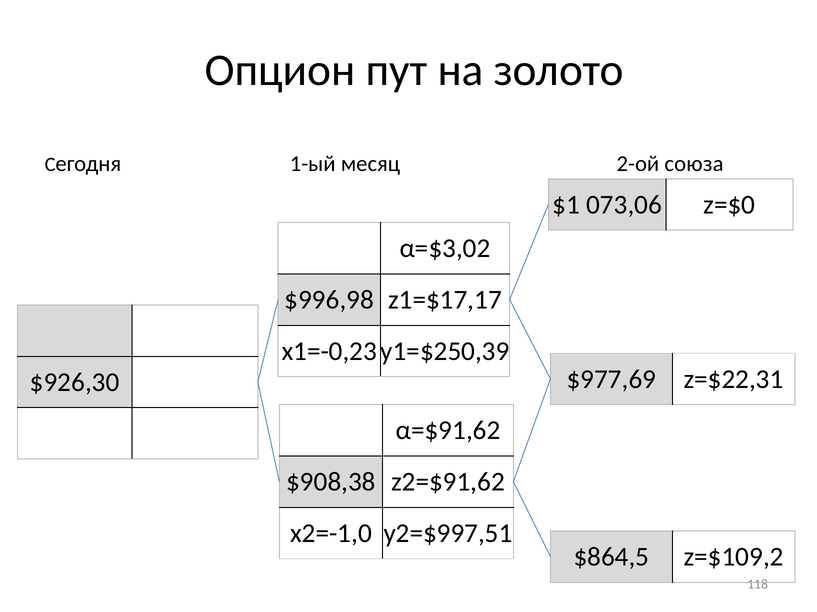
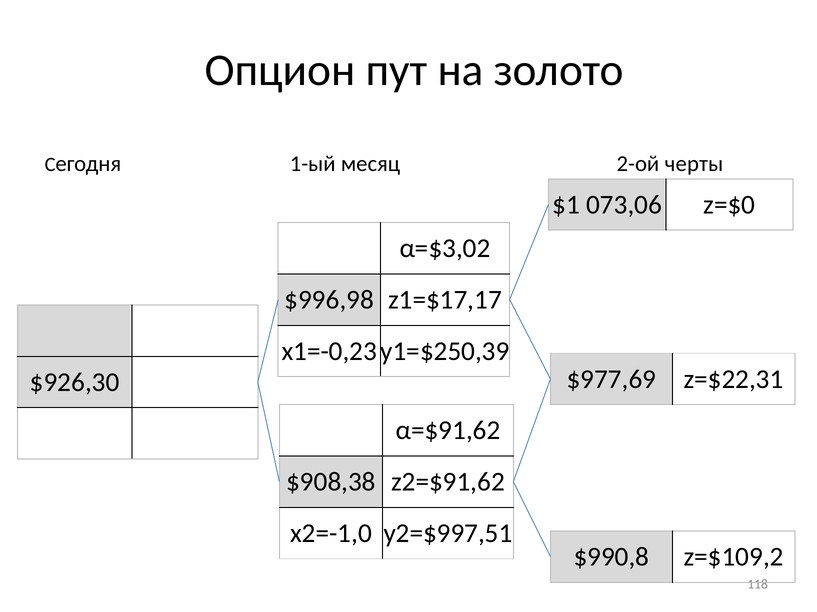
союза: союза -> черты
$864,5: $864,5 -> $990,8
